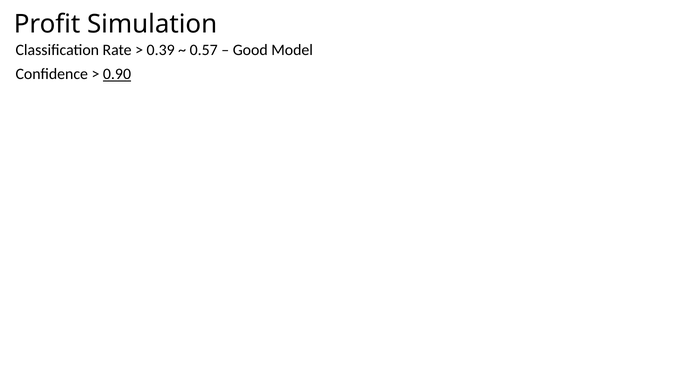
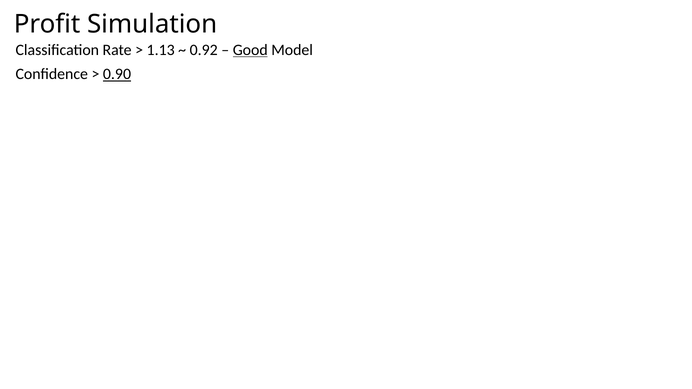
0.39: 0.39 -> 1.13
0.57: 0.57 -> 0.92
Good underline: none -> present
